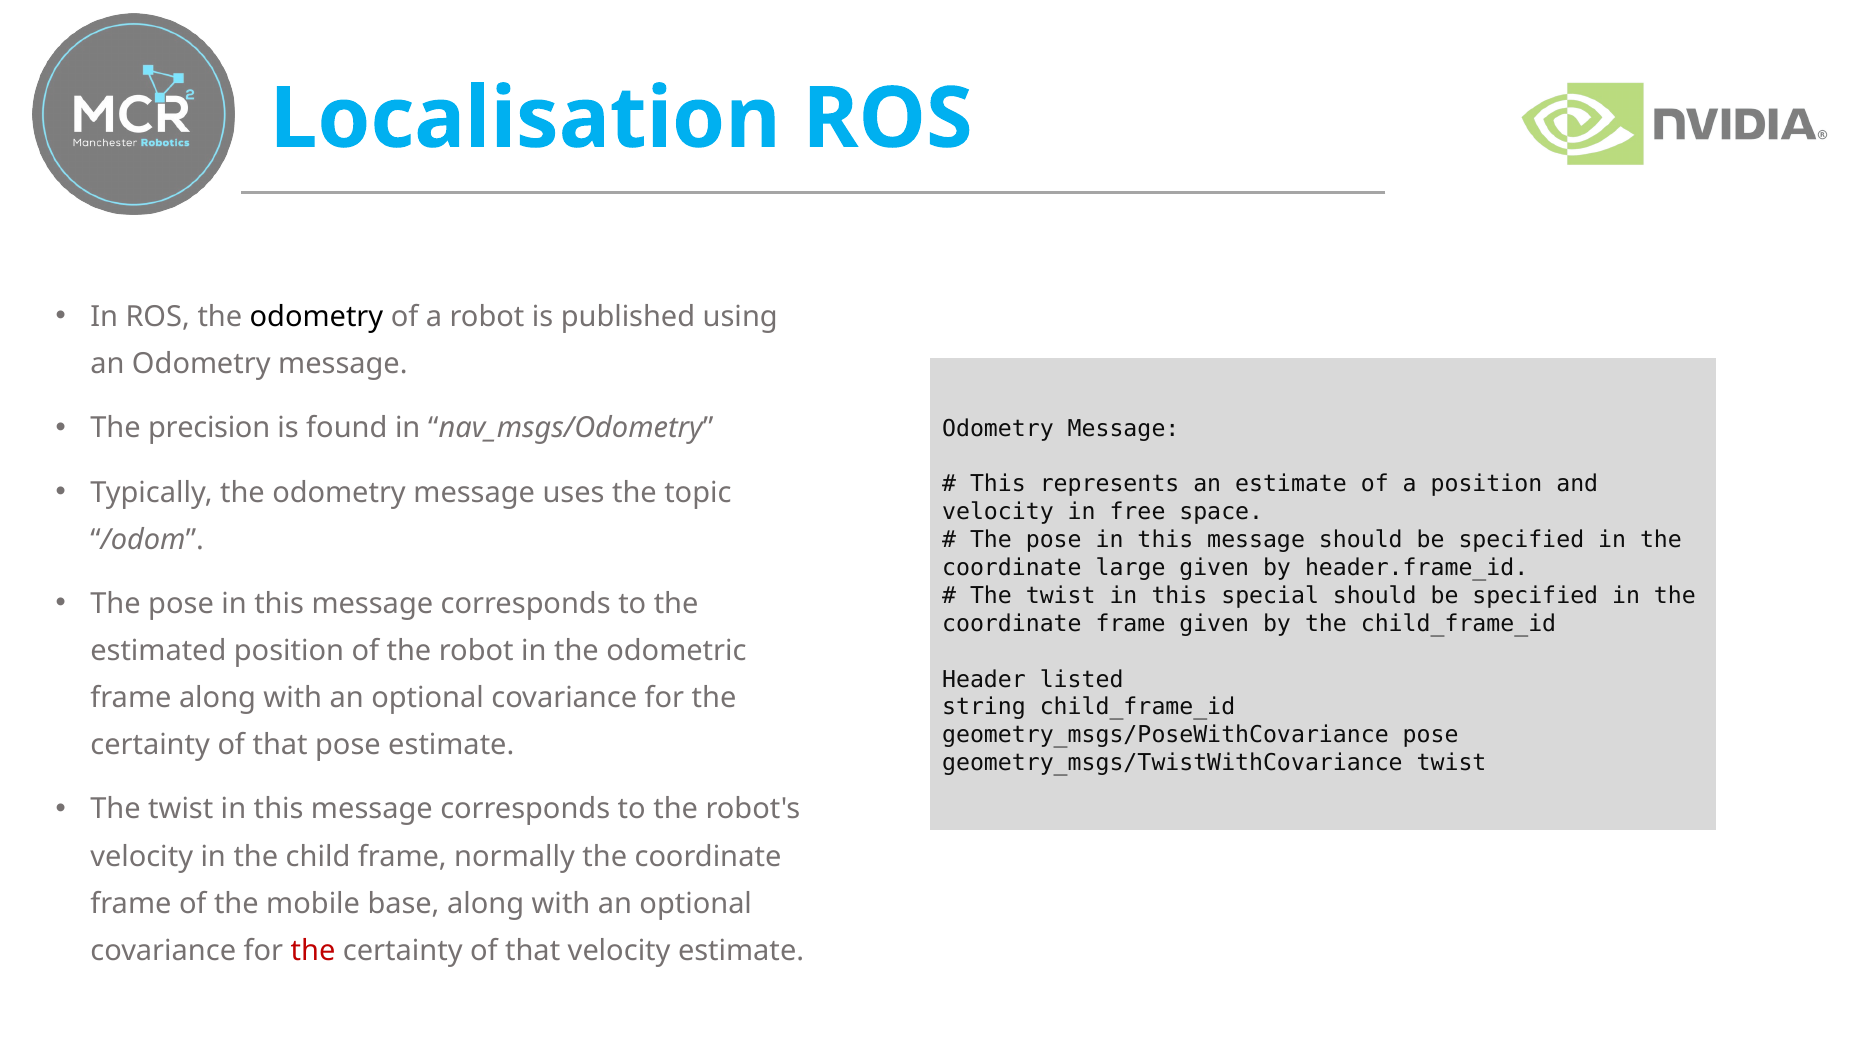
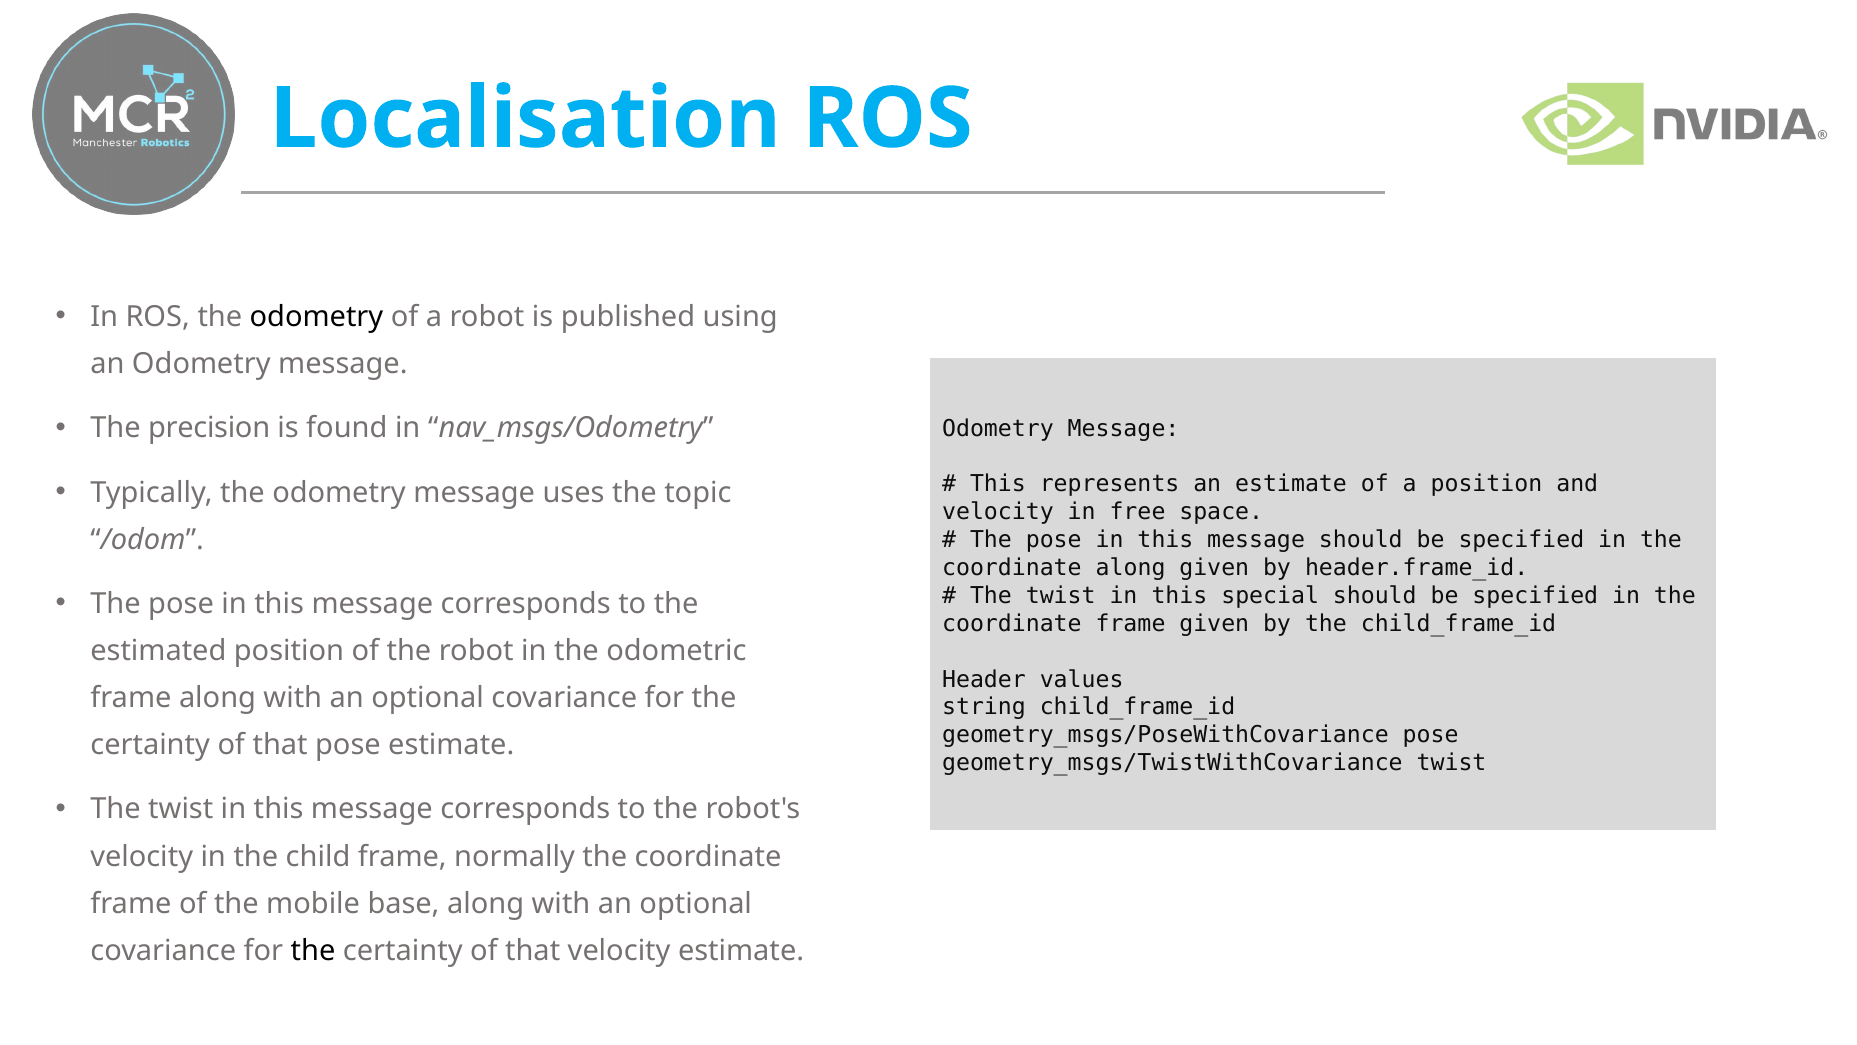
coordinate large: large -> along
listed: listed -> values
the at (313, 950) colour: red -> black
